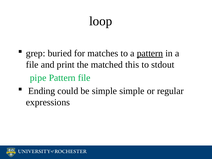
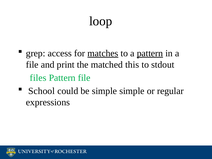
buried: buried -> access
matches underline: none -> present
pipe: pipe -> files
Ending: Ending -> School
